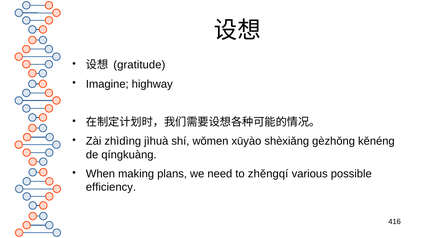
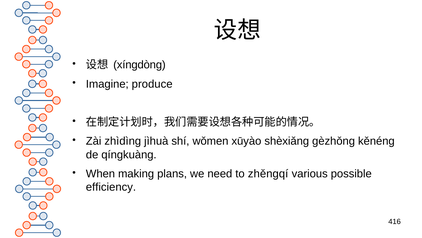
gratitude: gratitude -> xíngdòng
highway: highway -> produce
